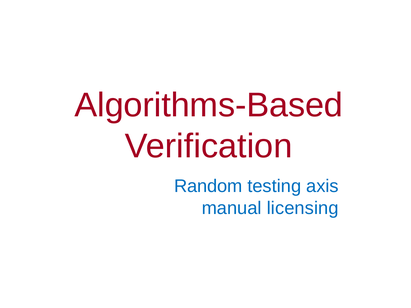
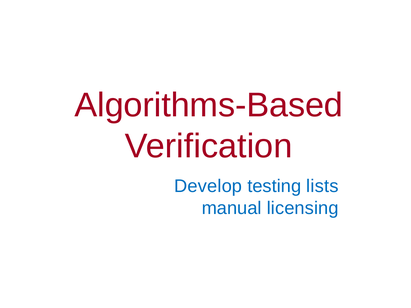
Random: Random -> Develop
axis: axis -> lists
